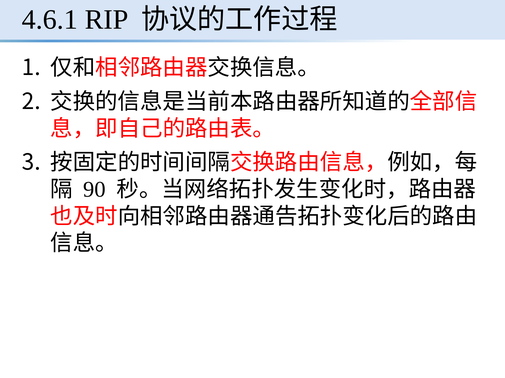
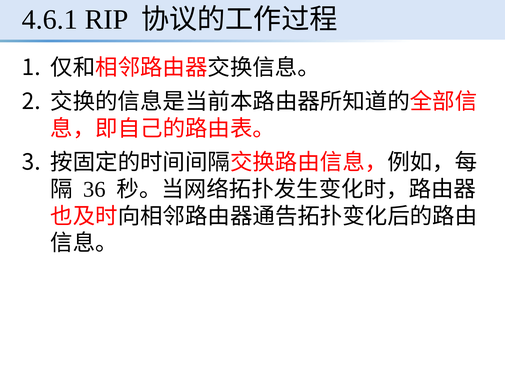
90: 90 -> 36
